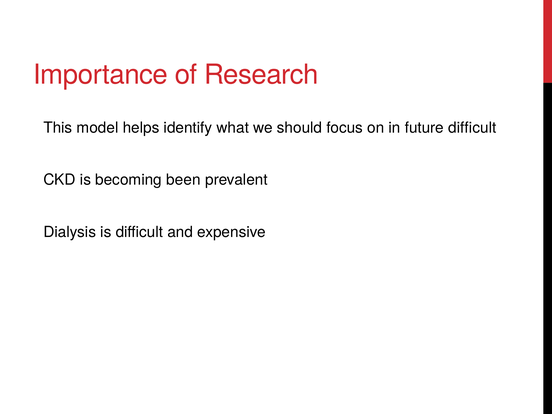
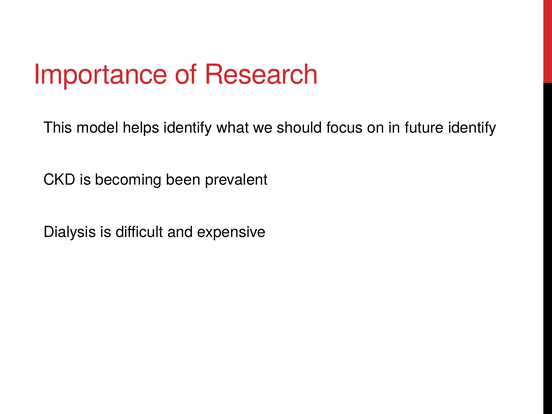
future difficult: difficult -> identify
